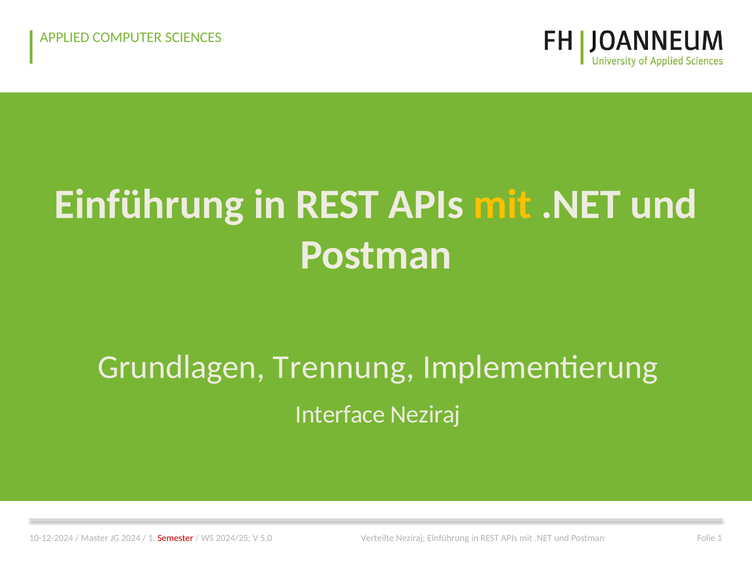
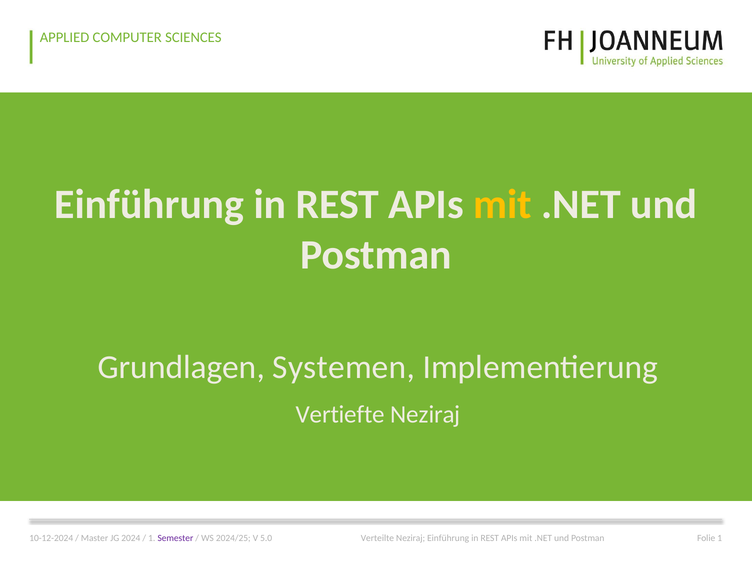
Trennung: Trennung -> Systemen
Interface: Interface -> Vertiefte
Semester colour: red -> purple
